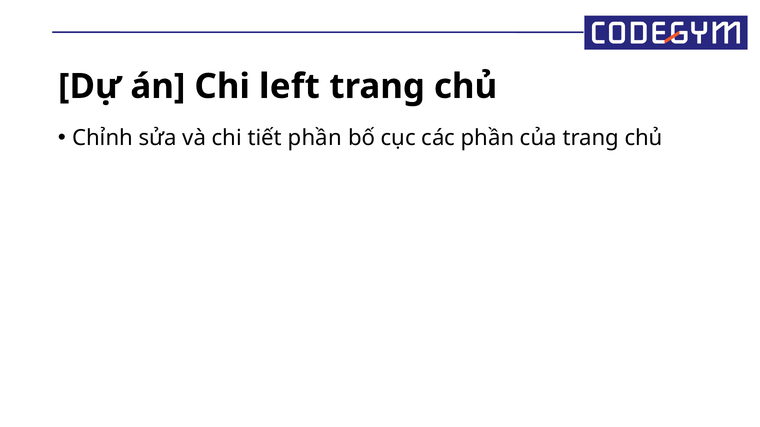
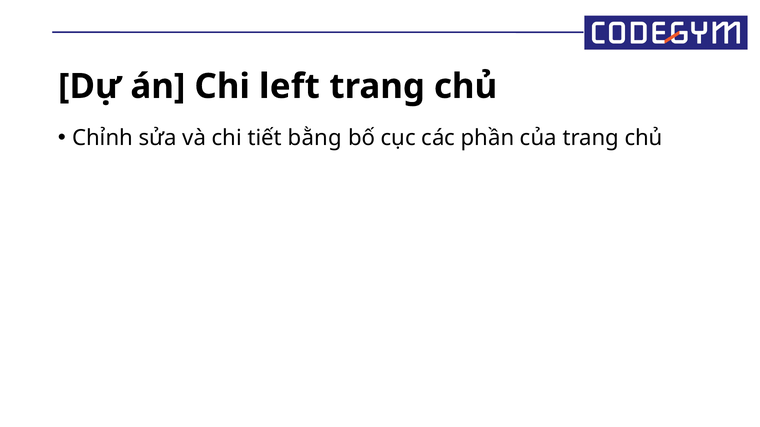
tiết phần: phần -> bằng
